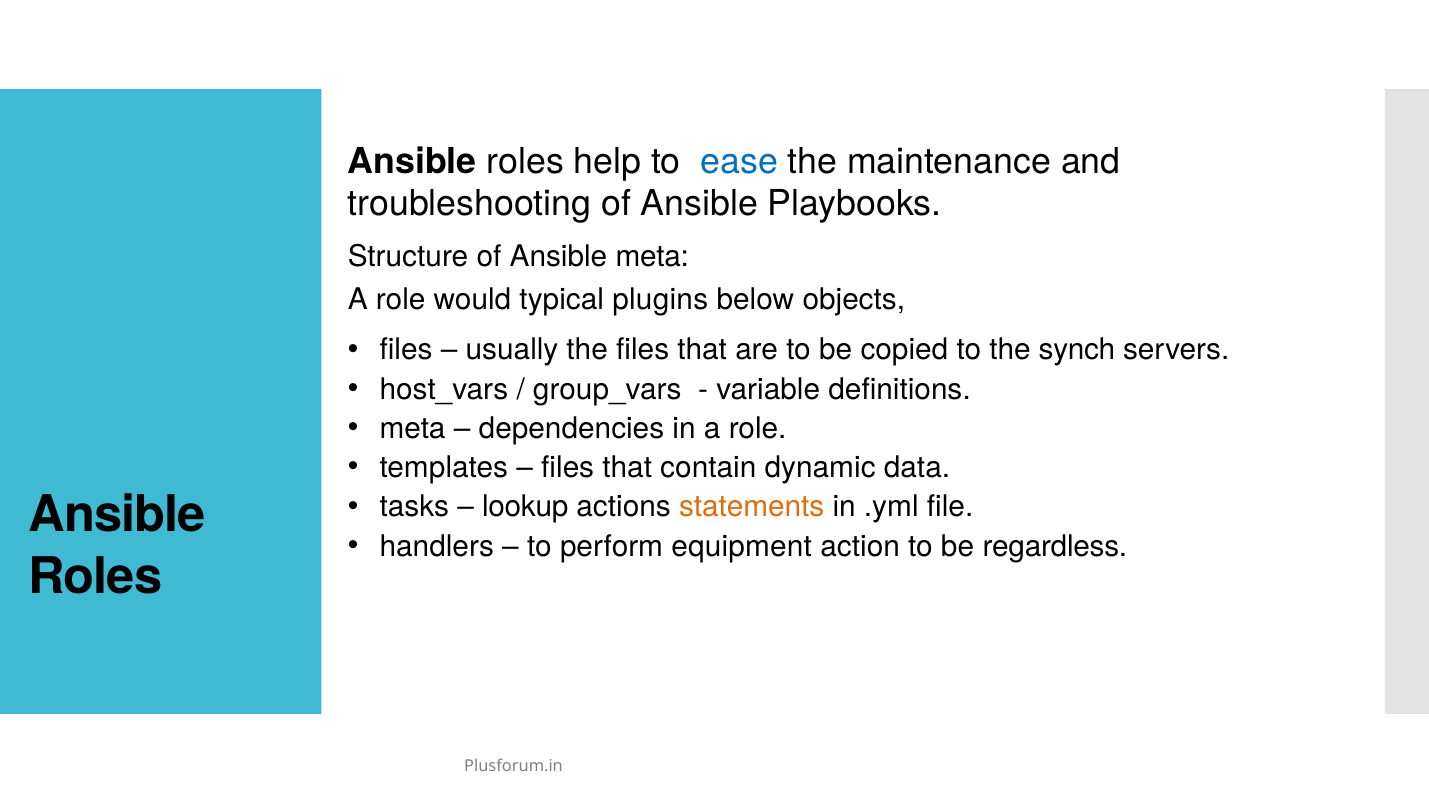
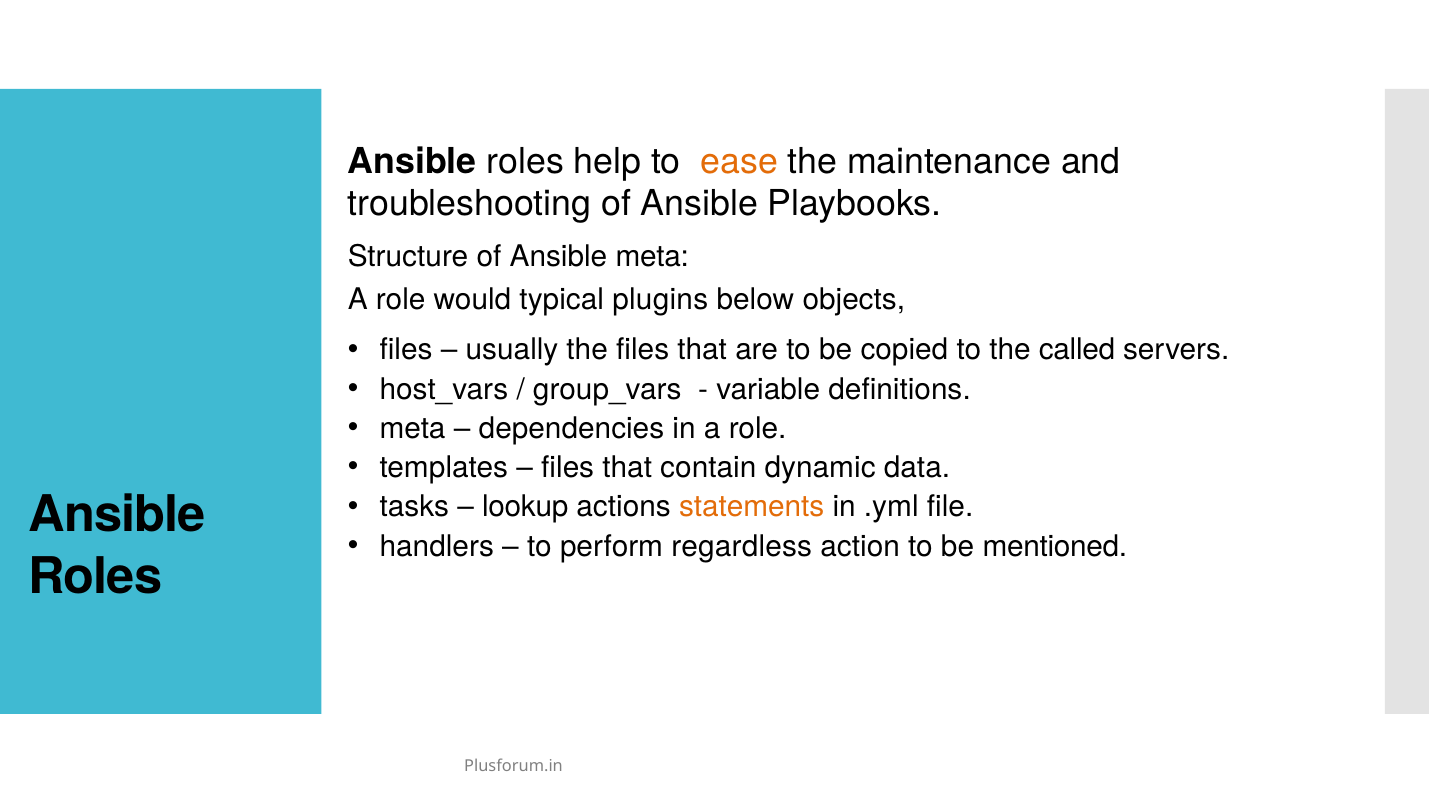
ease colour: blue -> orange
synch: synch -> called
equipment: equipment -> regardless
regardless: regardless -> mentioned
